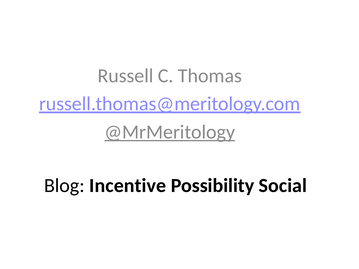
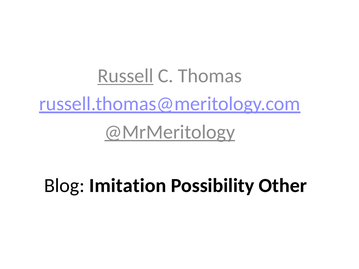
Russell underline: none -> present
Incentive: Incentive -> Imitation
Social: Social -> Other
